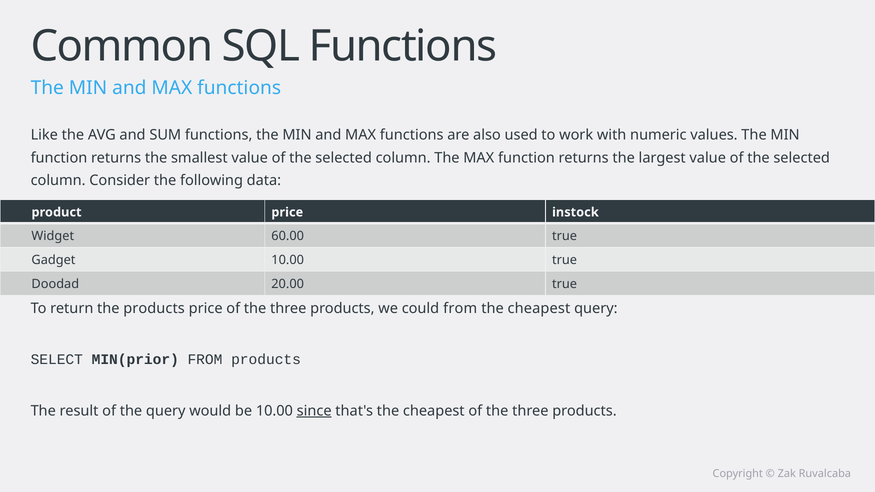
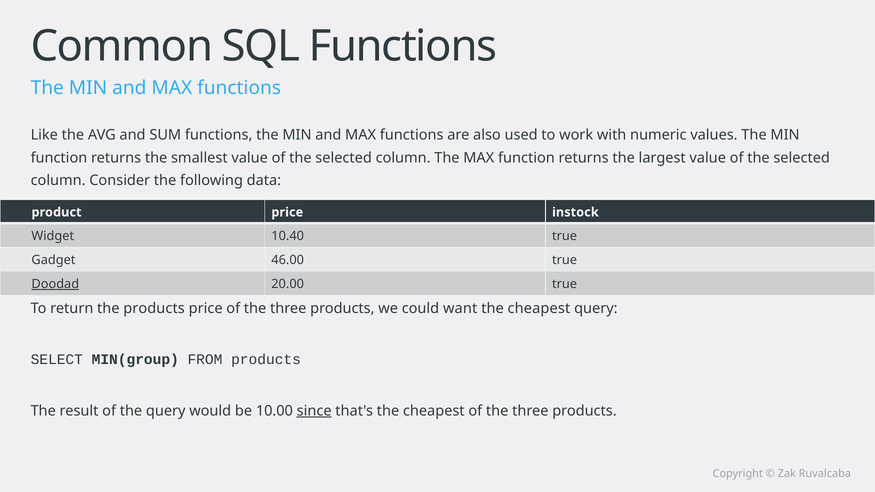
60.00: 60.00 -> 10.40
Gadget 10.00: 10.00 -> 46.00
Doodad underline: none -> present
could from: from -> want
MIN(prior: MIN(prior -> MIN(group
